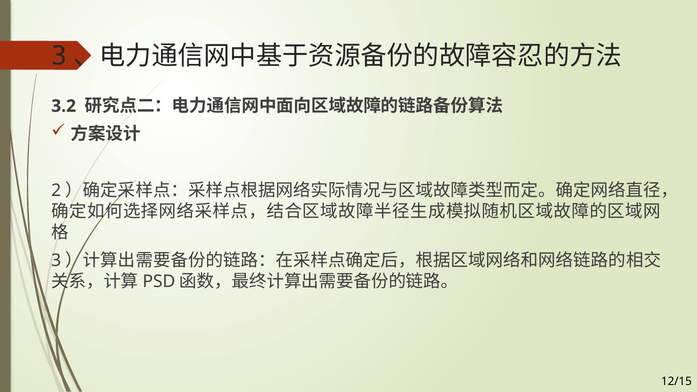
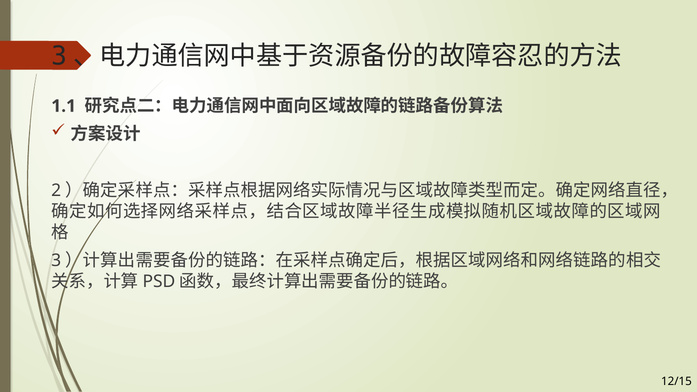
3.2: 3.2 -> 1.1
